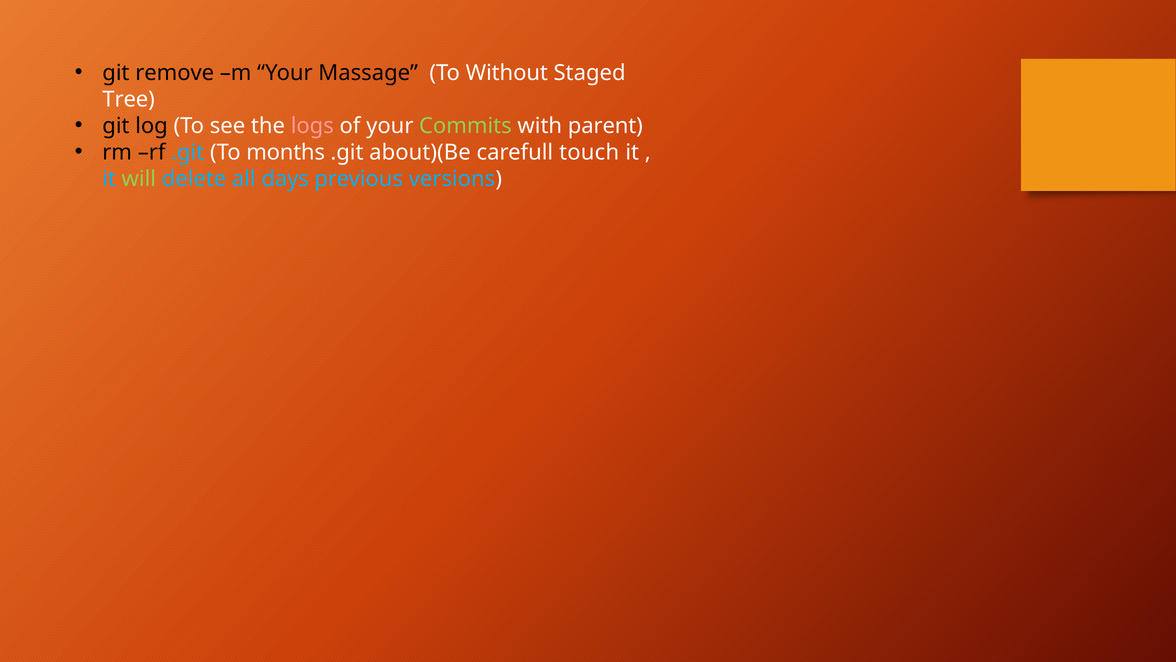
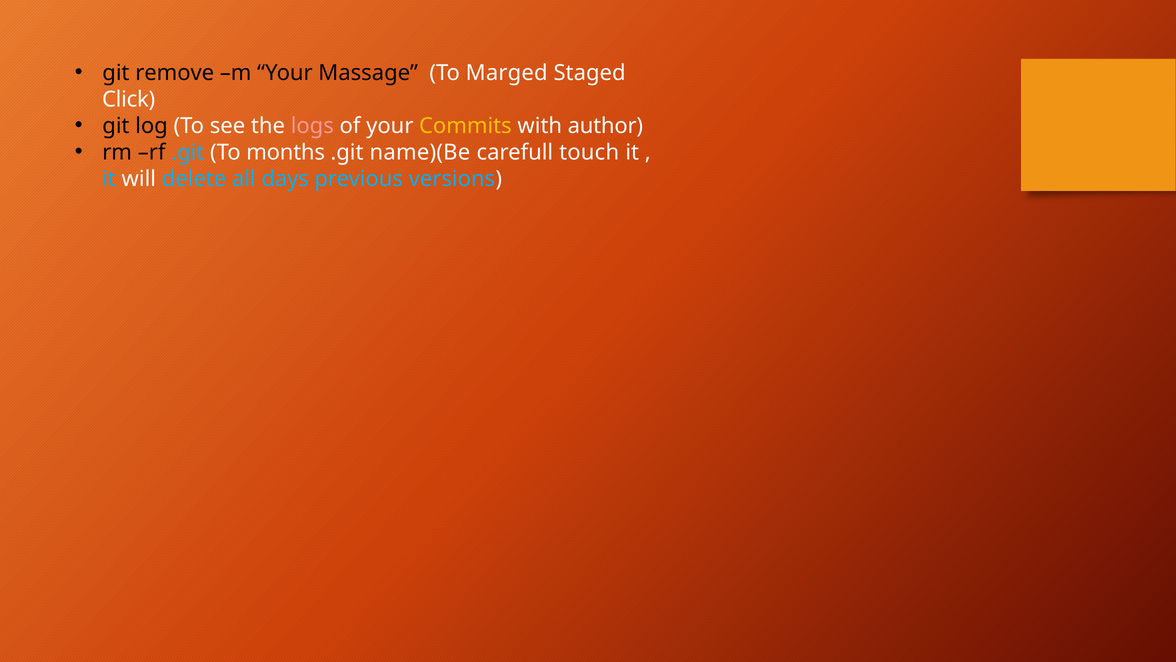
Without: Without -> Marged
Tree: Tree -> Click
Commits colour: light green -> yellow
parent: parent -> author
about)(Be: about)(Be -> name)(Be
will colour: light green -> white
